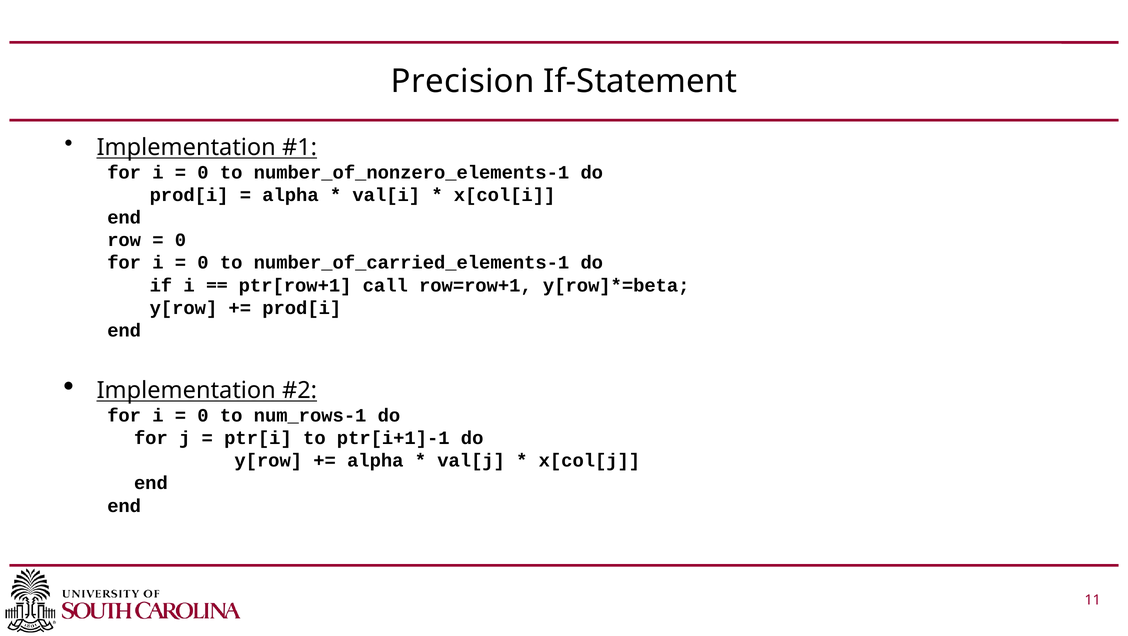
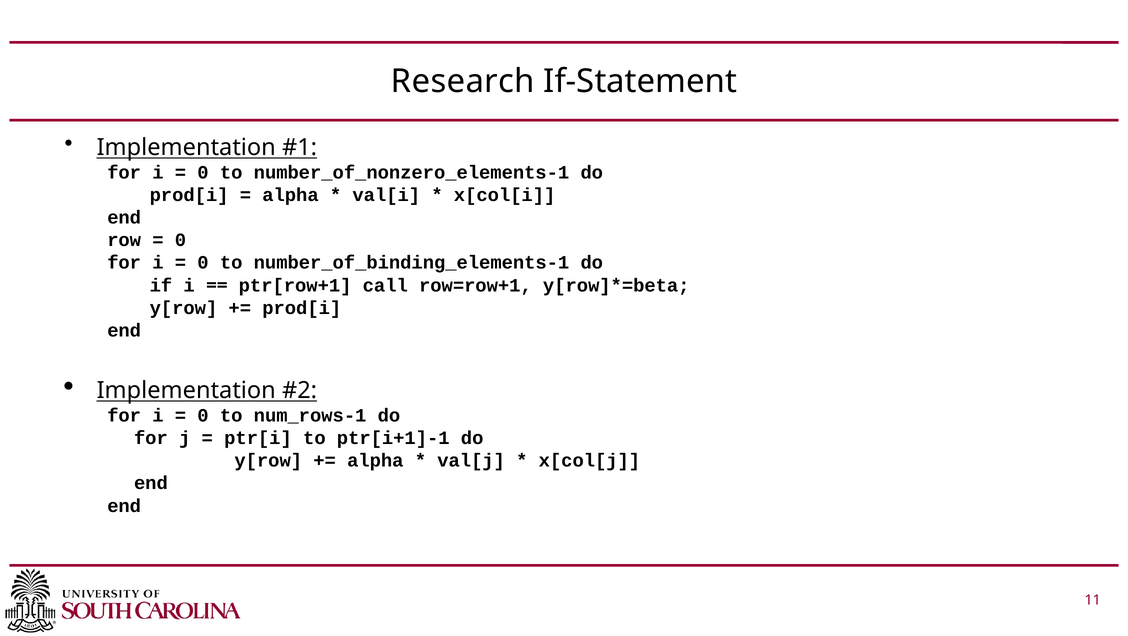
Precision: Precision -> Research
number_of_carried_elements-1: number_of_carried_elements-1 -> number_of_binding_elements-1
